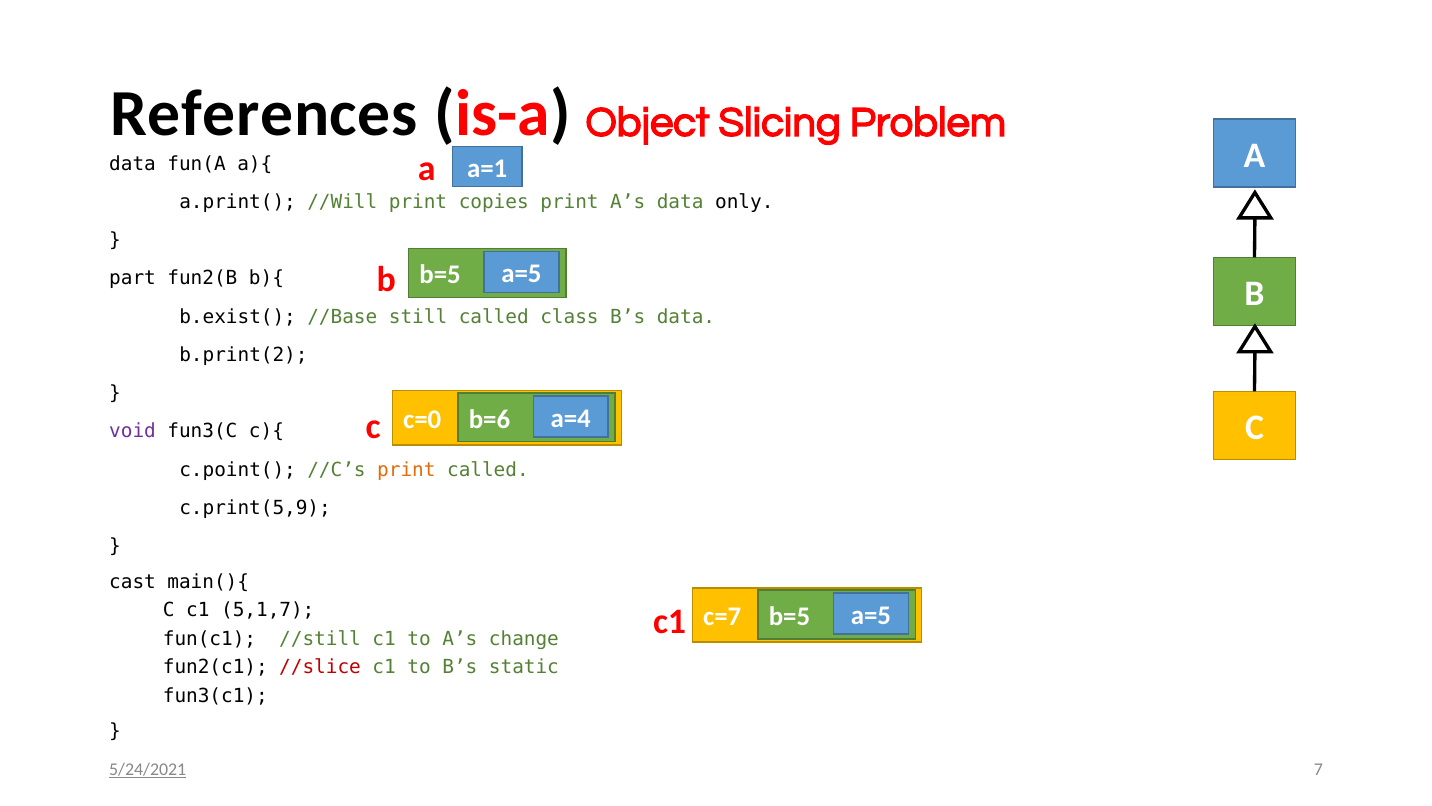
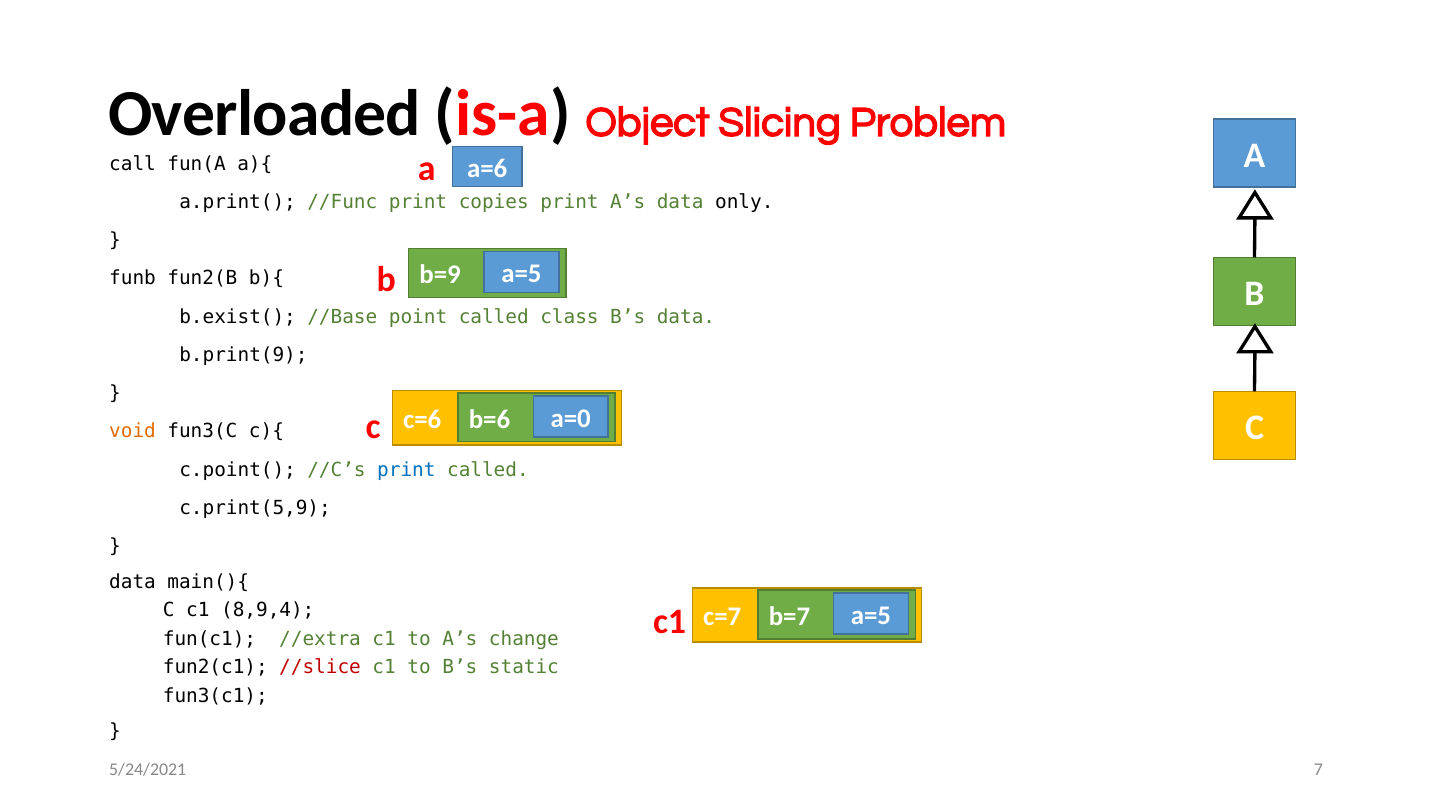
References: References -> Overloaded
data at (133, 164): data -> call
a=1: a=1 -> a=6
//Will: //Will -> //Func
b=5 at (440, 275): b=5 -> b=9
part: part -> funb
still: still -> point
b.print(2: b.print(2 -> b.print(9
c=0: c=0 -> c=6
a=4: a=4 -> a=0
void colour: purple -> orange
print at (406, 469) colour: orange -> blue
cast at (133, 582): cast -> data
5,1,7: 5,1,7 -> 8,9,4
c=7 b=5: b=5 -> b=7
//still: //still -> //extra
5/24/2021 underline: present -> none
